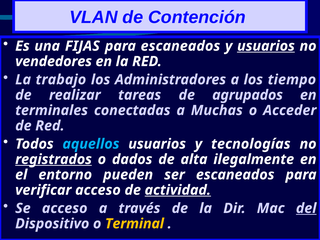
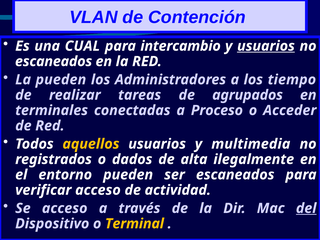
FIJAS: FIJAS -> CUAL
para escaneados: escaneados -> intercambio
vendedores at (54, 61): vendedores -> escaneados
La trabajo: trabajo -> pueden
Muchas: Muchas -> Proceso
aquellos colour: light blue -> yellow
tecnologías: tecnologías -> multimedia
registrados underline: present -> none
actividad underline: present -> none
